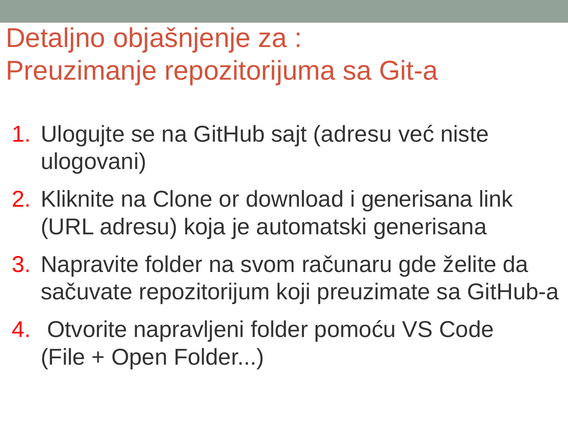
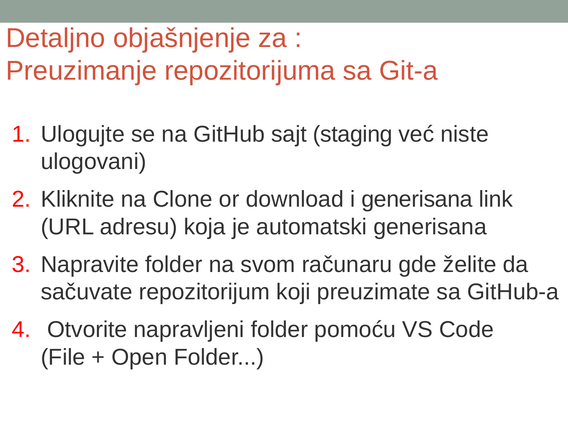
sajt adresu: adresu -> staging
